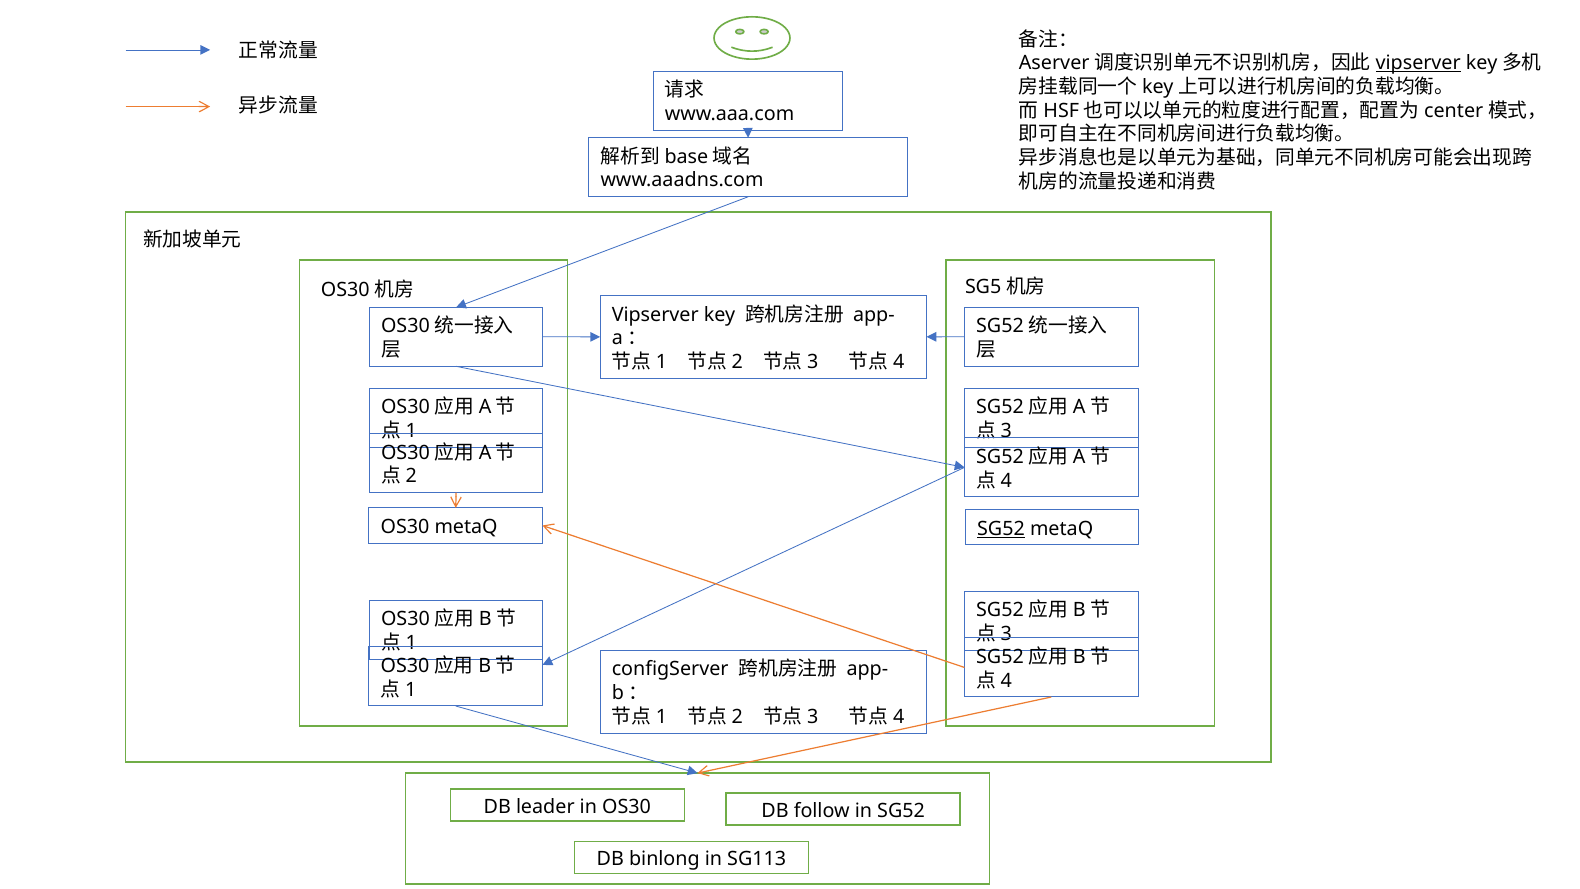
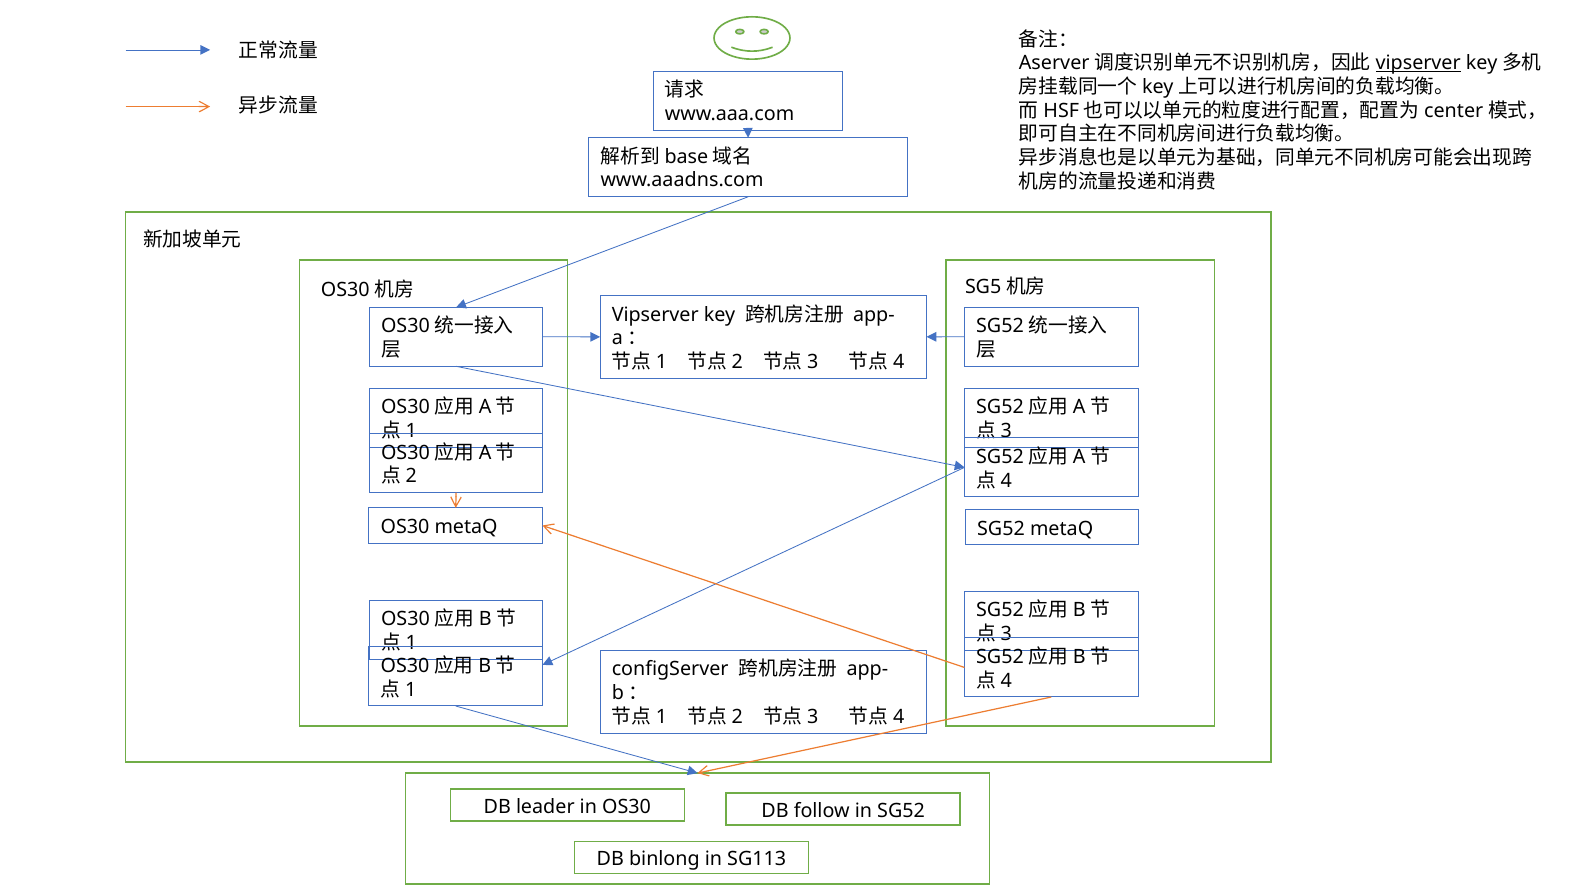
SG52 at (1001, 529) underline: present -> none
